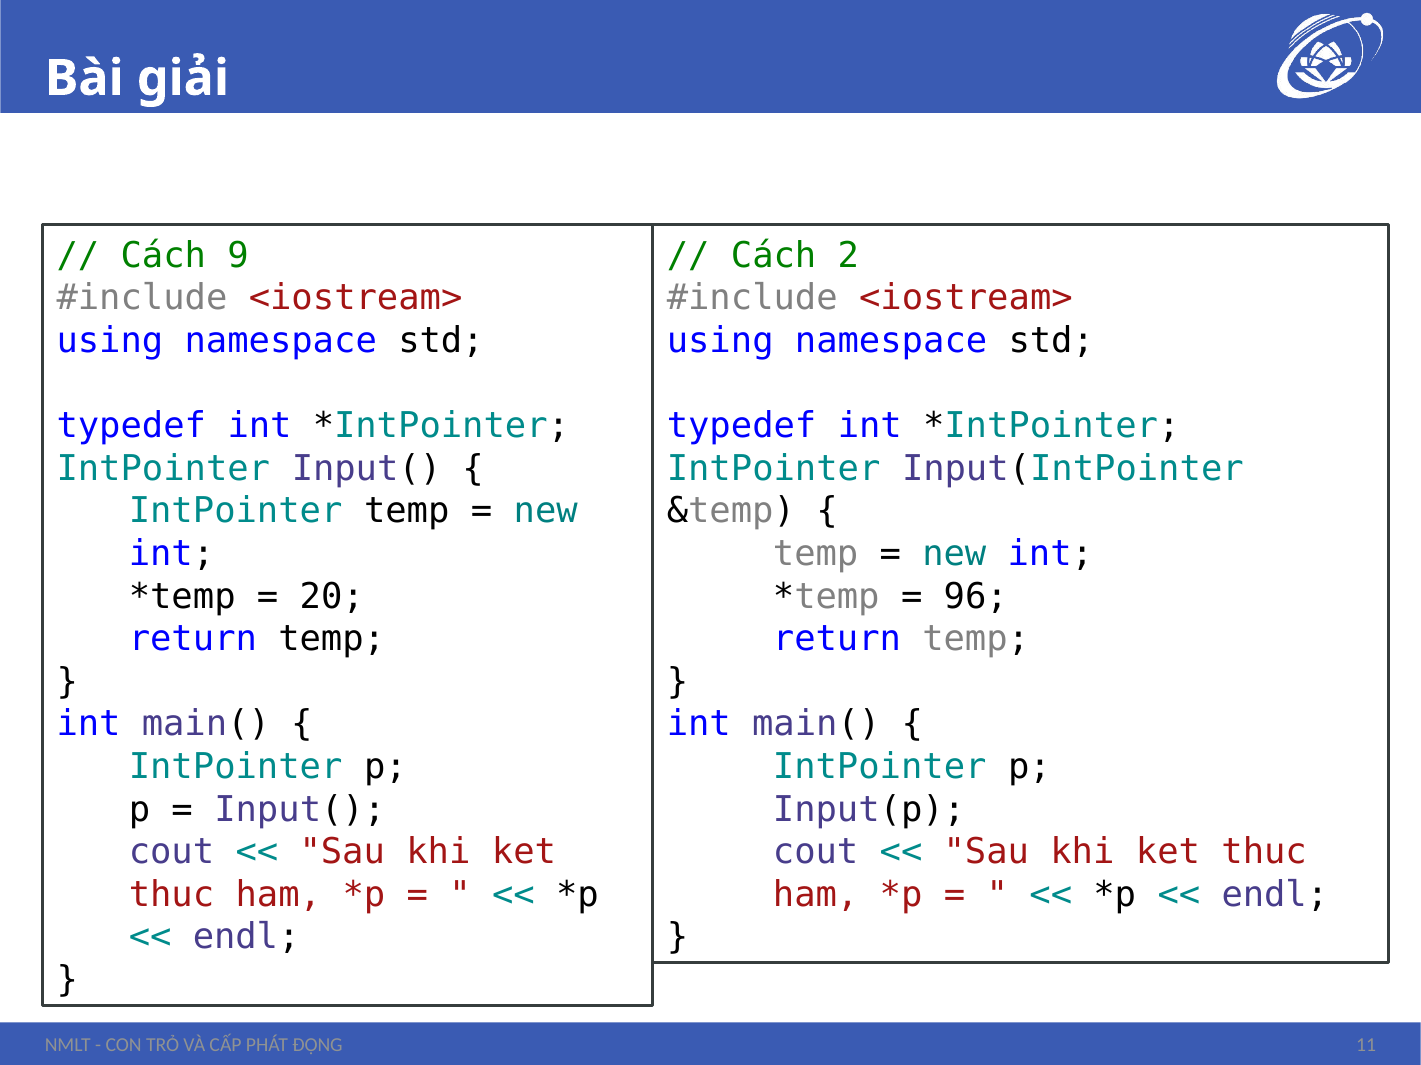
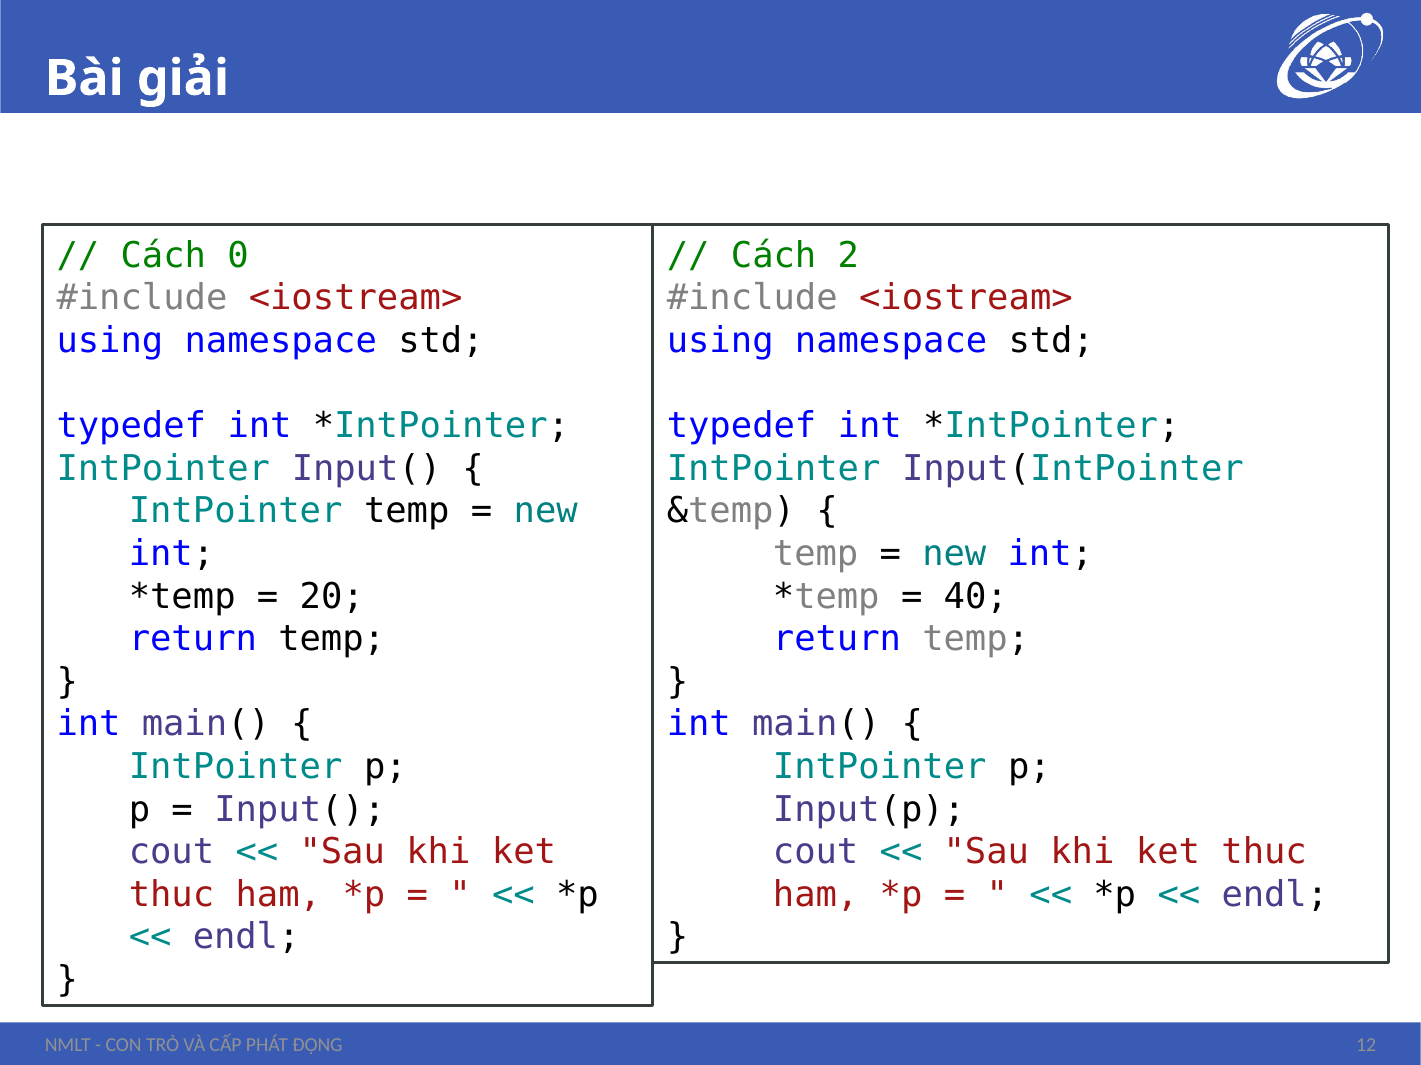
9: 9 -> 0
96: 96 -> 40
11: 11 -> 12
